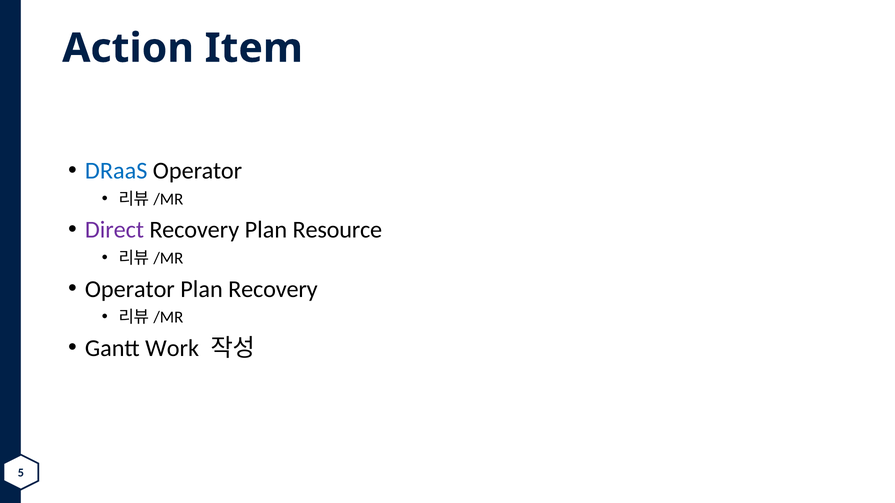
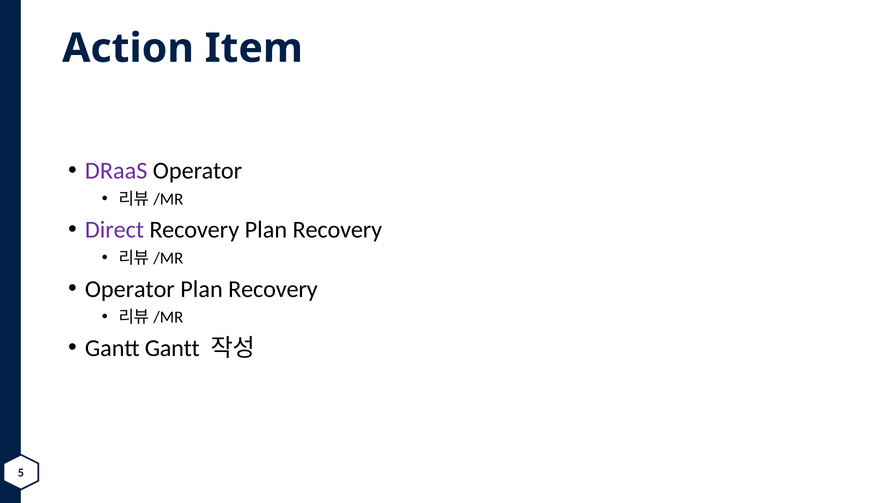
DRaaS colour: blue -> purple
Recovery Plan Resource: Resource -> Recovery
Gantt Work: Work -> Gantt
